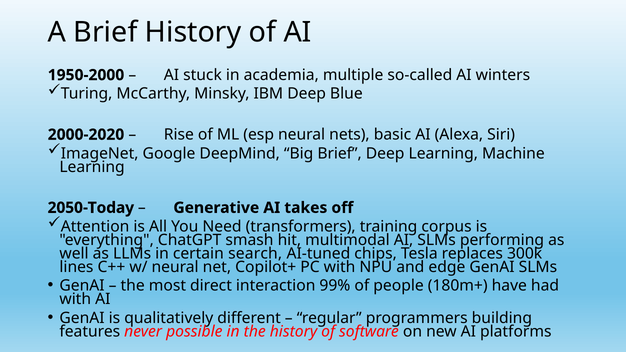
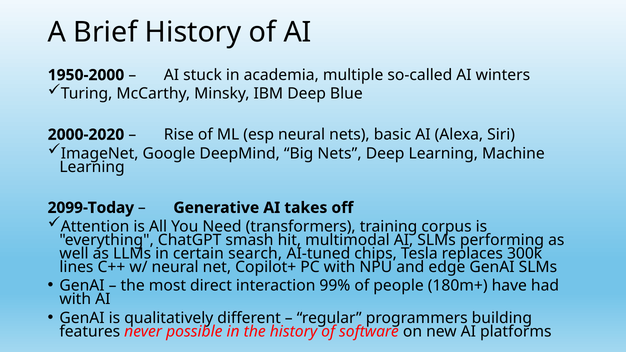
Big Brief: Brief -> Nets
2050-Today: 2050-Today -> 2099-Today
